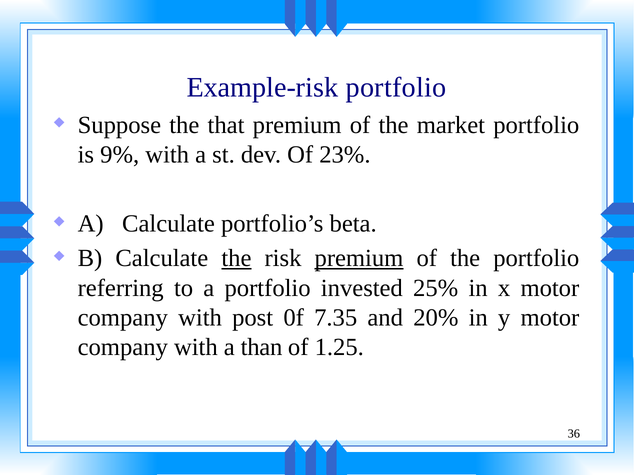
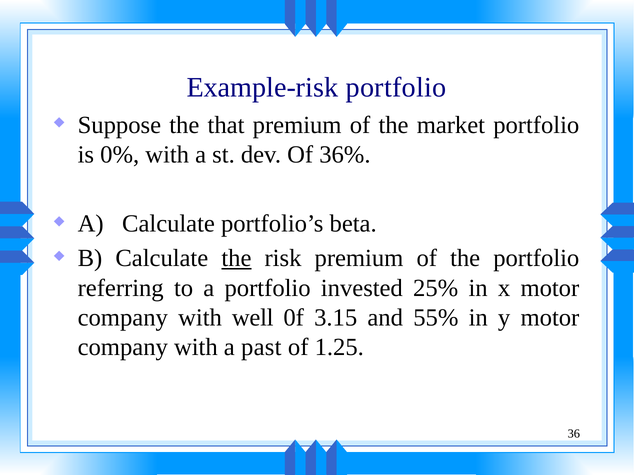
9%: 9% -> 0%
23%: 23% -> 36%
premium at (359, 259) underline: present -> none
post: post -> well
7.35: 7.35 -> 3.15
20%: 20% -> 55%
than: than -> past
